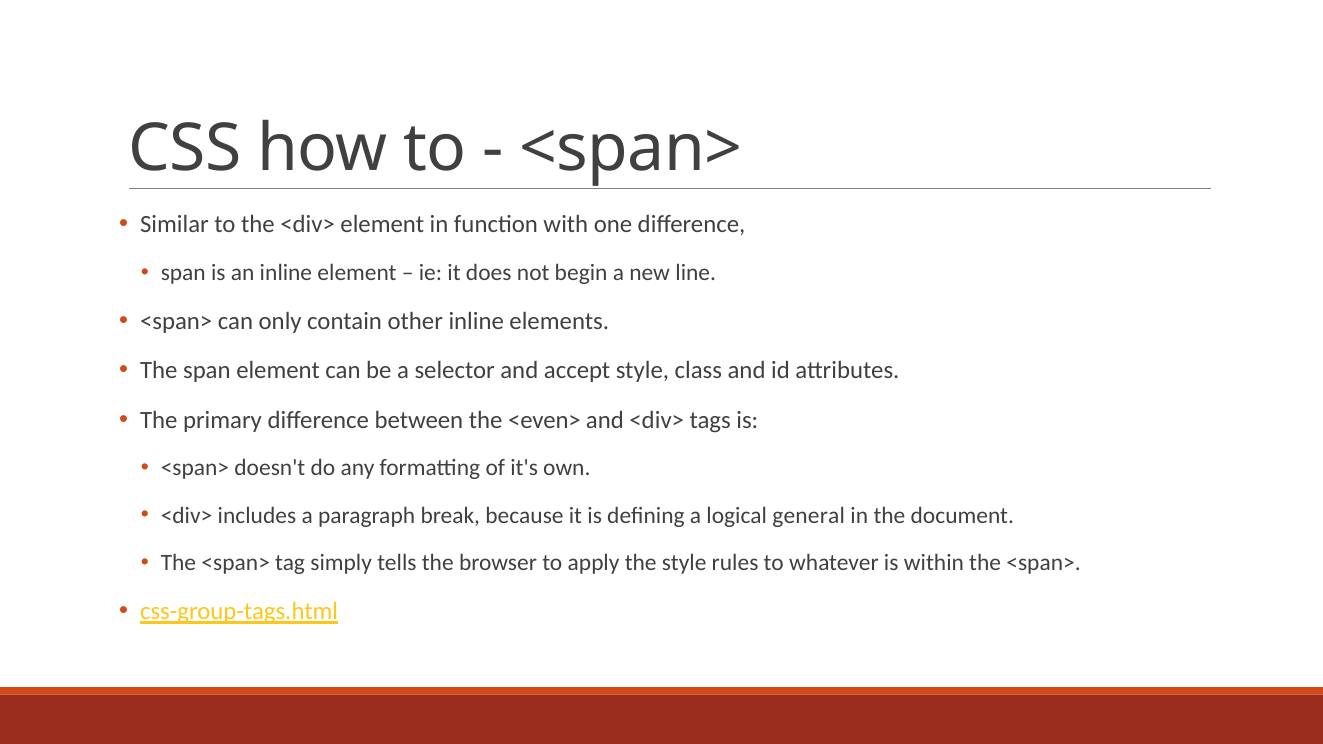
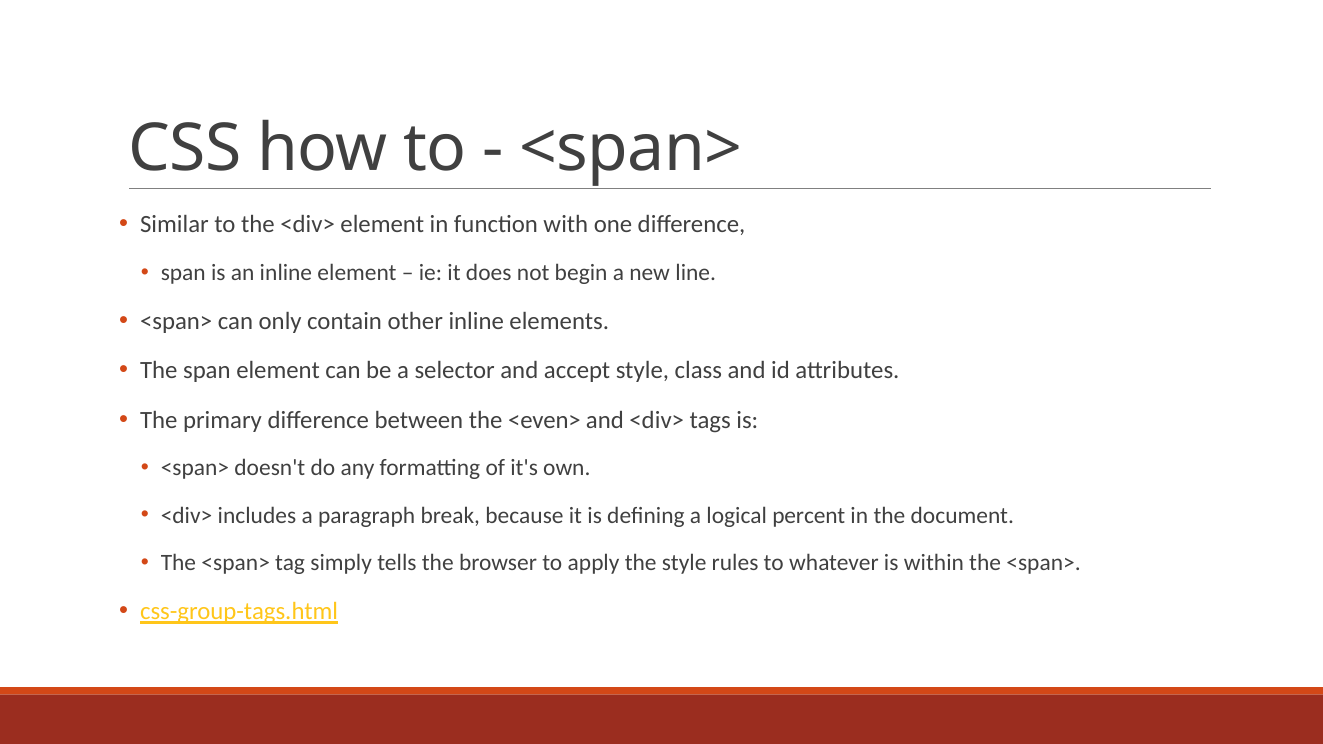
general: general -> percent
